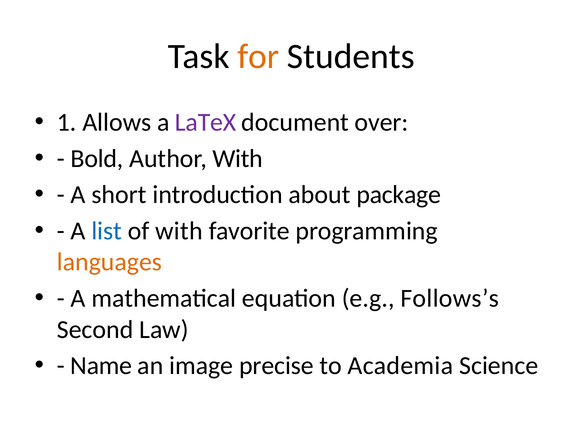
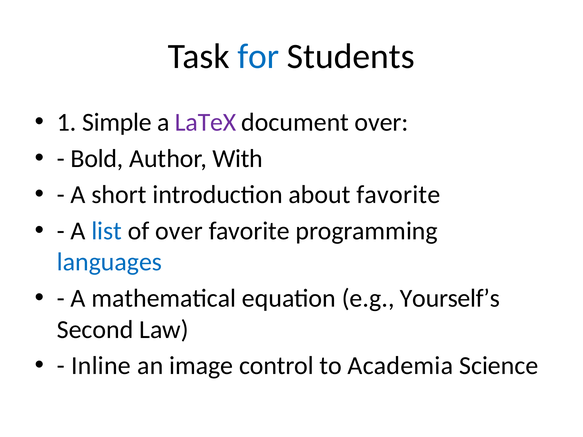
for colour: orange -> blue
Allows: Allows -> Simple
about package: package -> favorite
of with: with -> over
languages colour: orange -> blue
Follows’s: Follows’s -> Yourself’s
Name: Name -> Inline
precise: precise -> control
